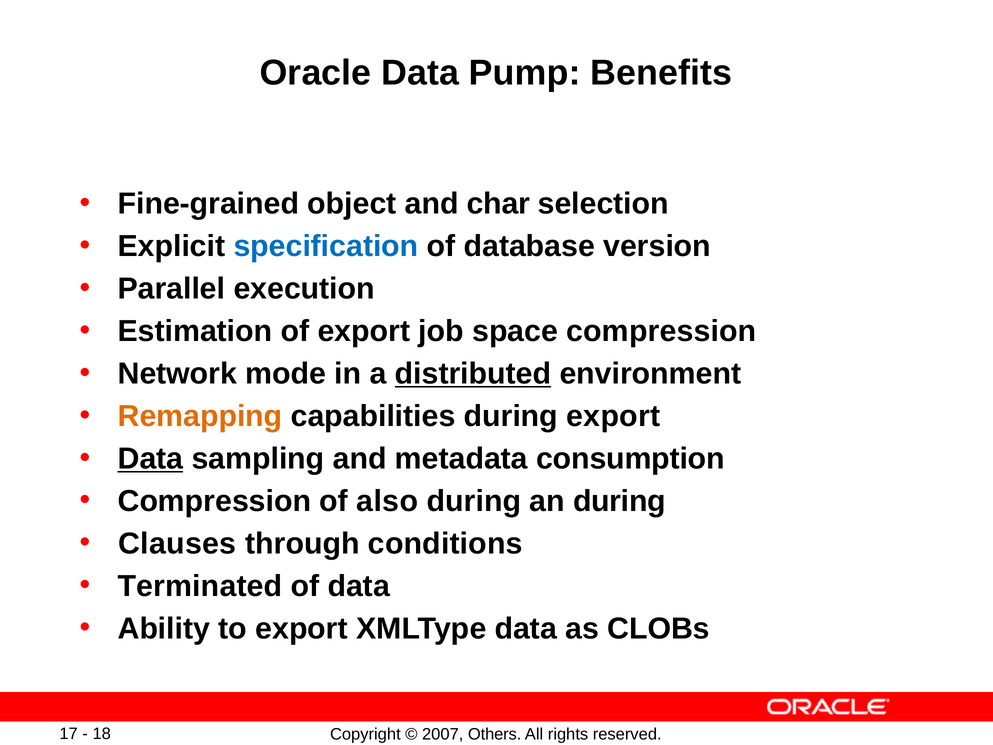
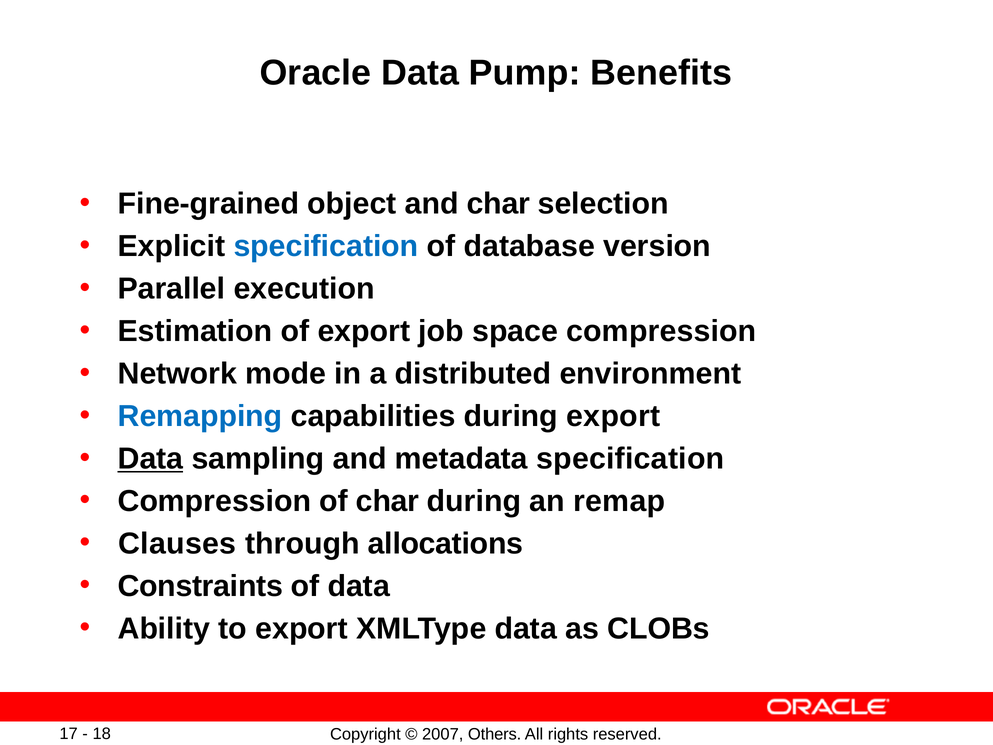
distributed underline: present -> none
Remapping colour: orange -> blue
metadata consumption: consumption -> specification
of also: also -> char
an during: during -> remap
conditions: conditions -> allocations
Terminated: Terminated -> Constraints
